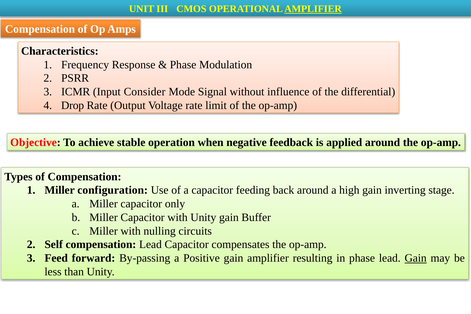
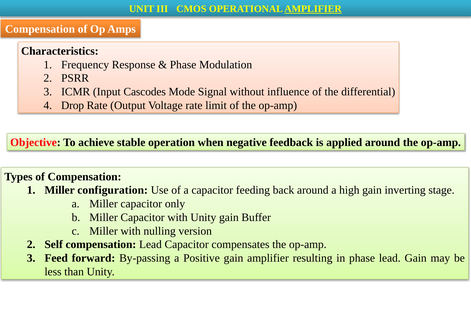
Consider: Consider -> Cascodes
circuits: circuits -> version
Gain at (416, 258) underline: present -> none
